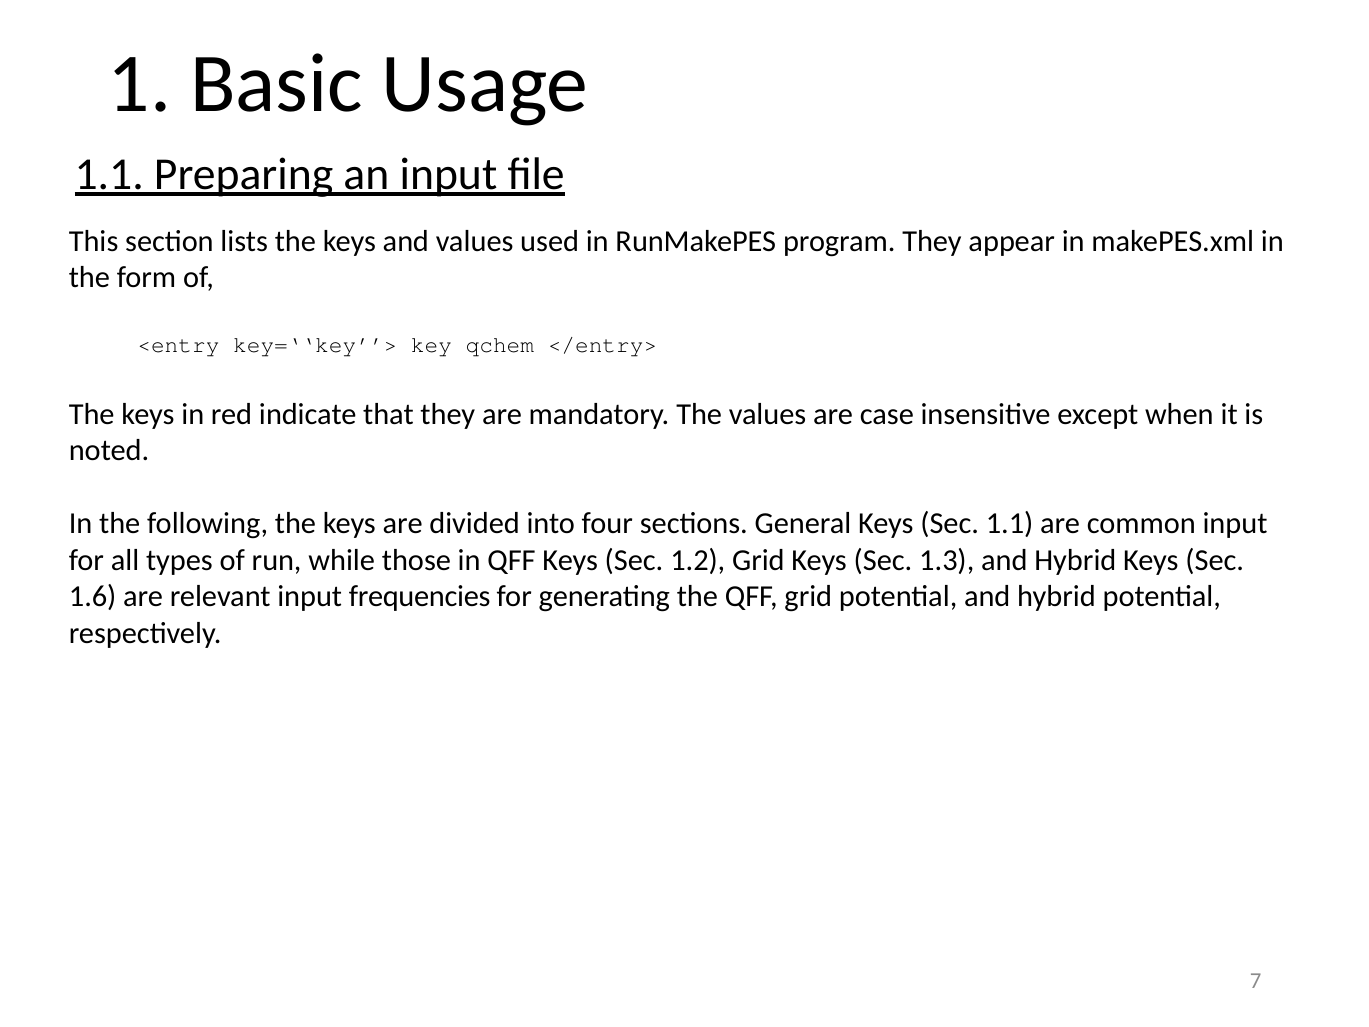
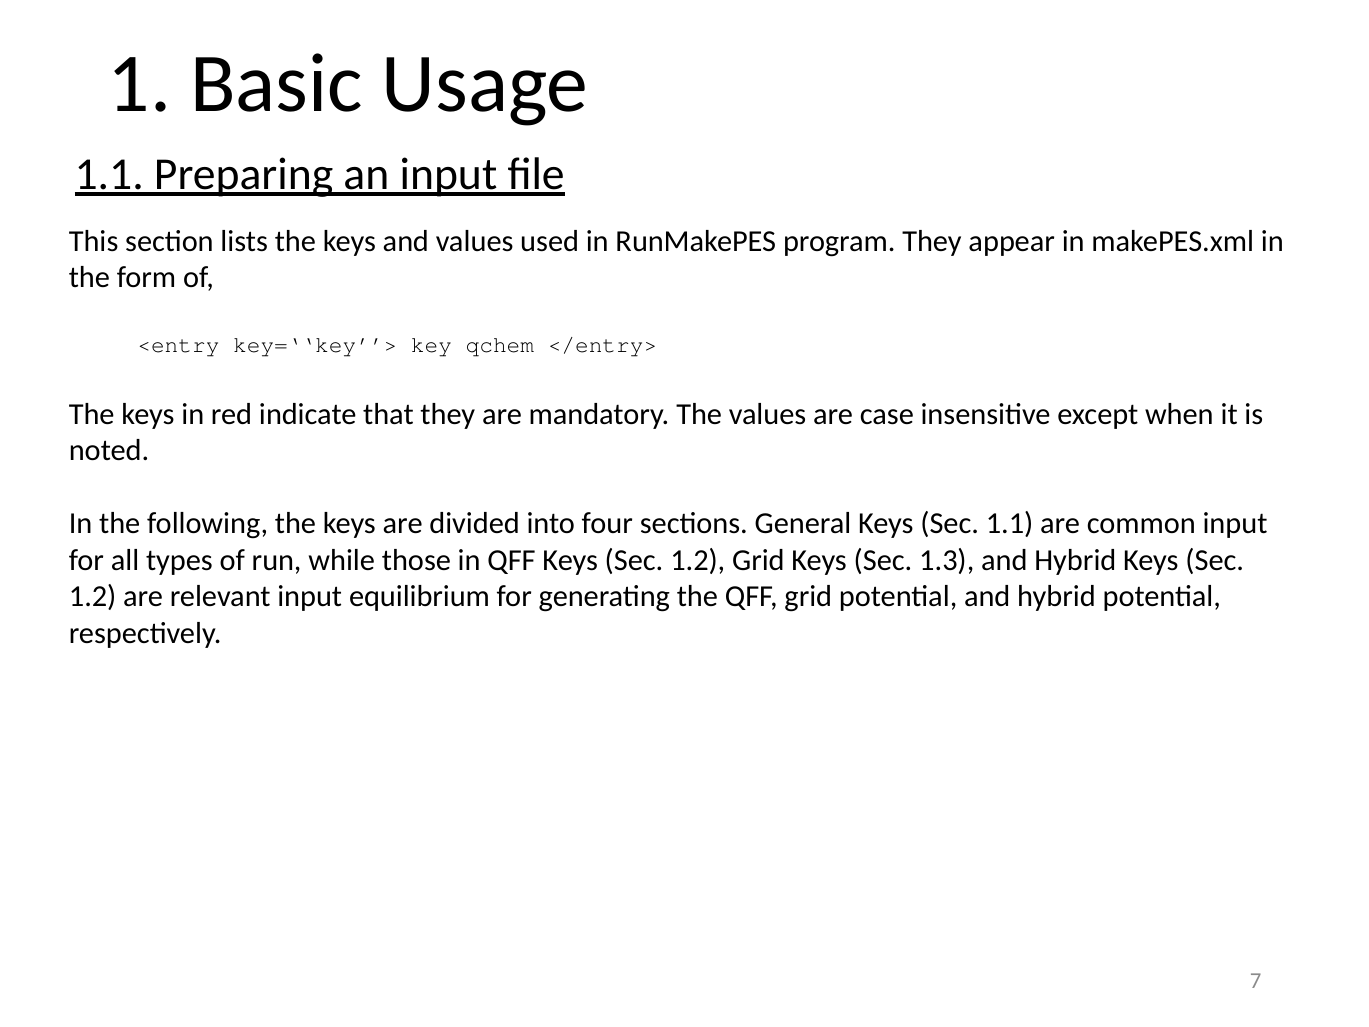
1.6 at (93, 597): 1.6 -> 1.2
frequencies: frequencies -> equilibrium
